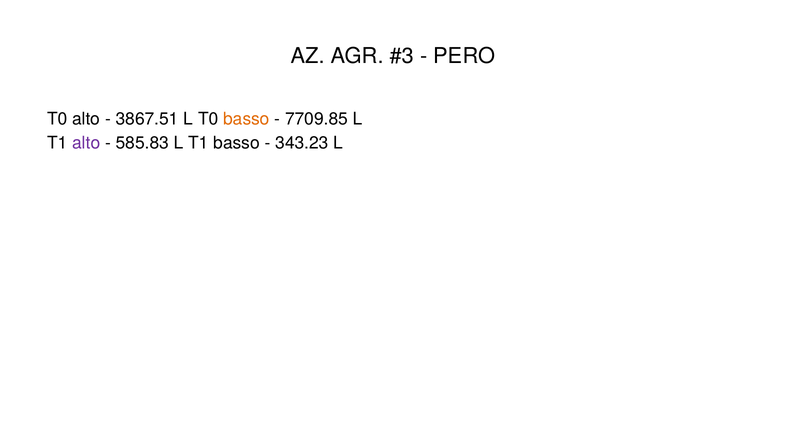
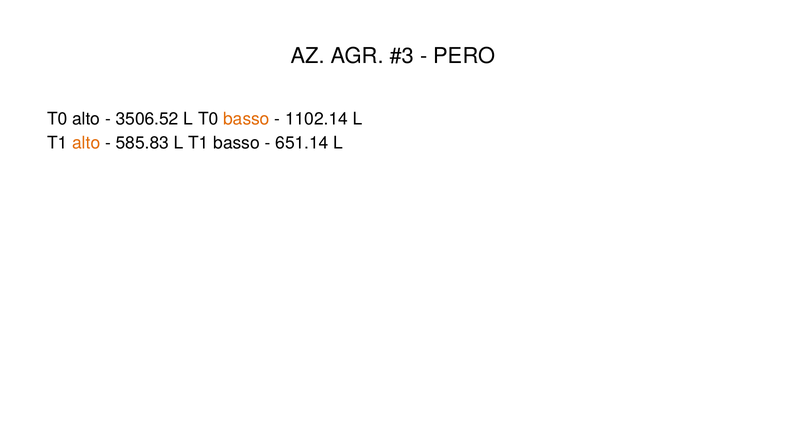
3867.51: 3867.51 -> 3506.52
7709.85: 7709.85 -> 1102.14
alto at (86, 143) colour: purple -> orange
343.23: 343.23 -> 651.14
